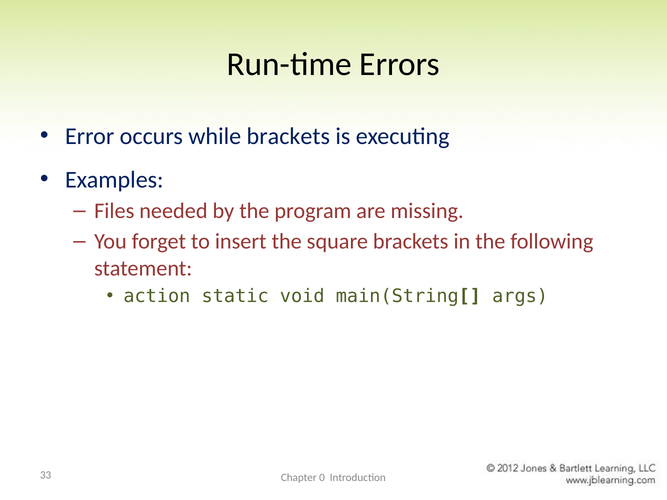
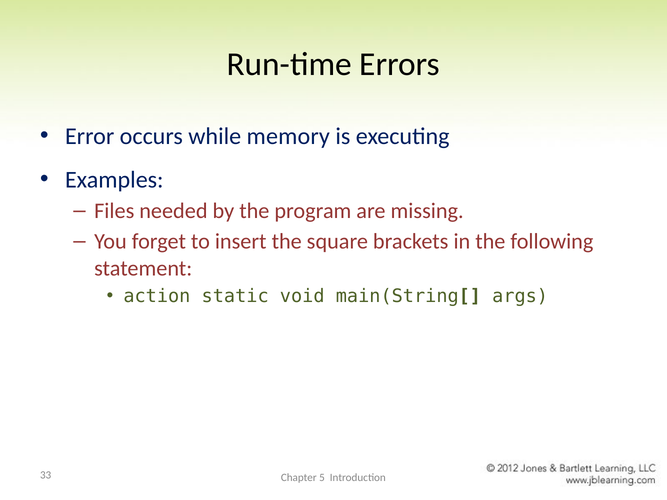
while brackets: brackets -> memory
0: 0 -> 5
